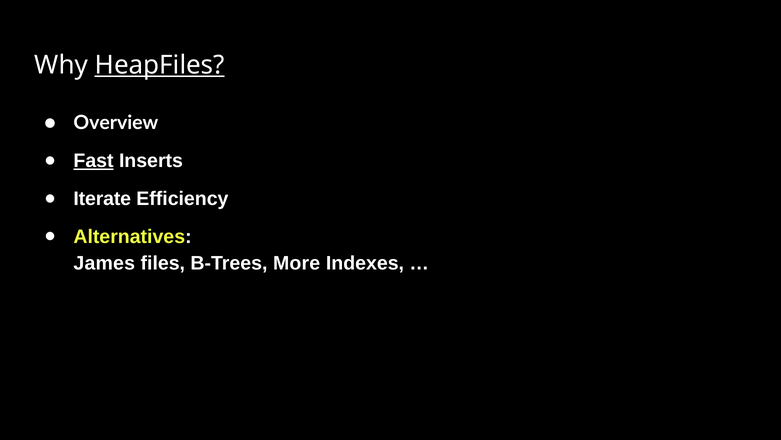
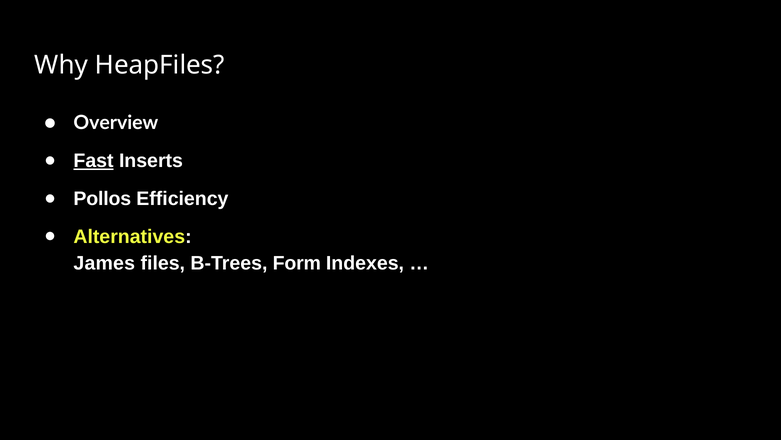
HeapFiles underline: present -> none
Iterate: Iterate -> Pollos
More: More -> Form
